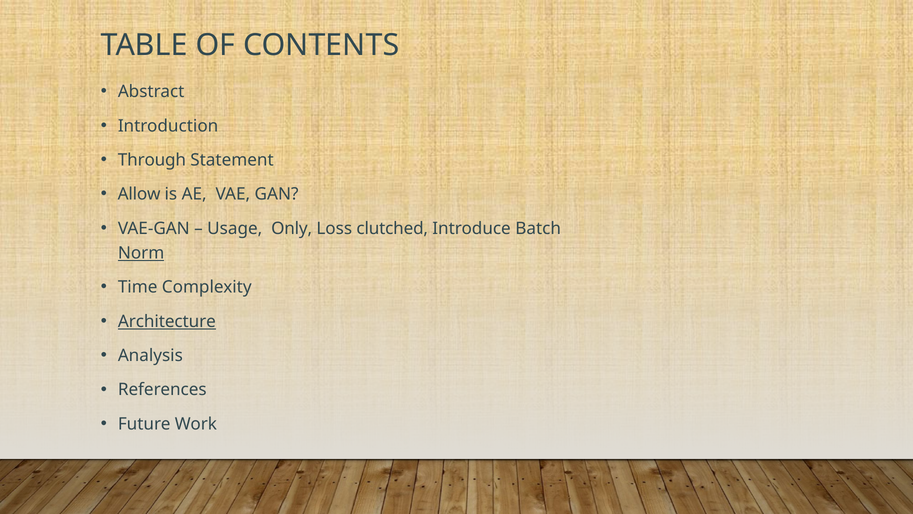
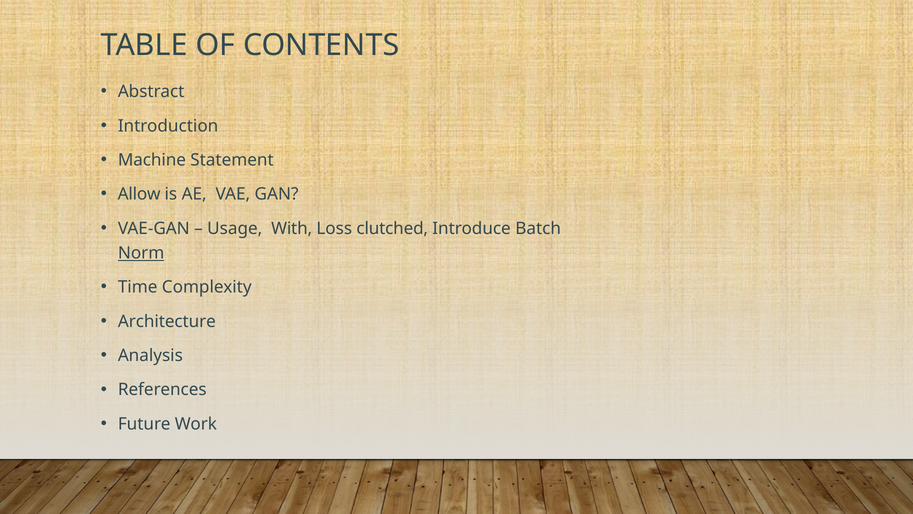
Through: Through -> Machine
Only: Only -> With
Architecture underline: present -> none
